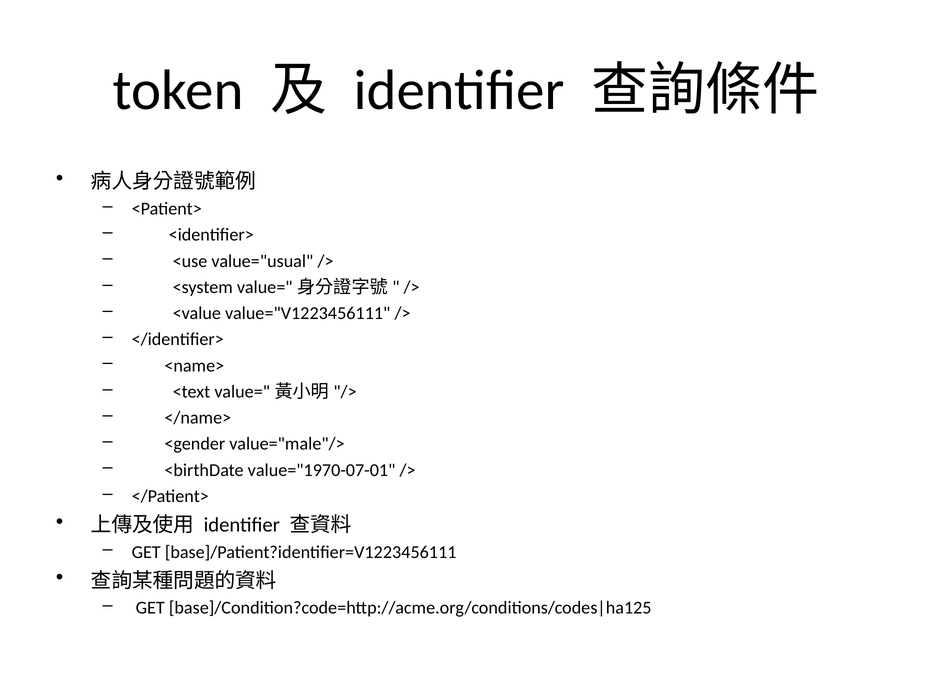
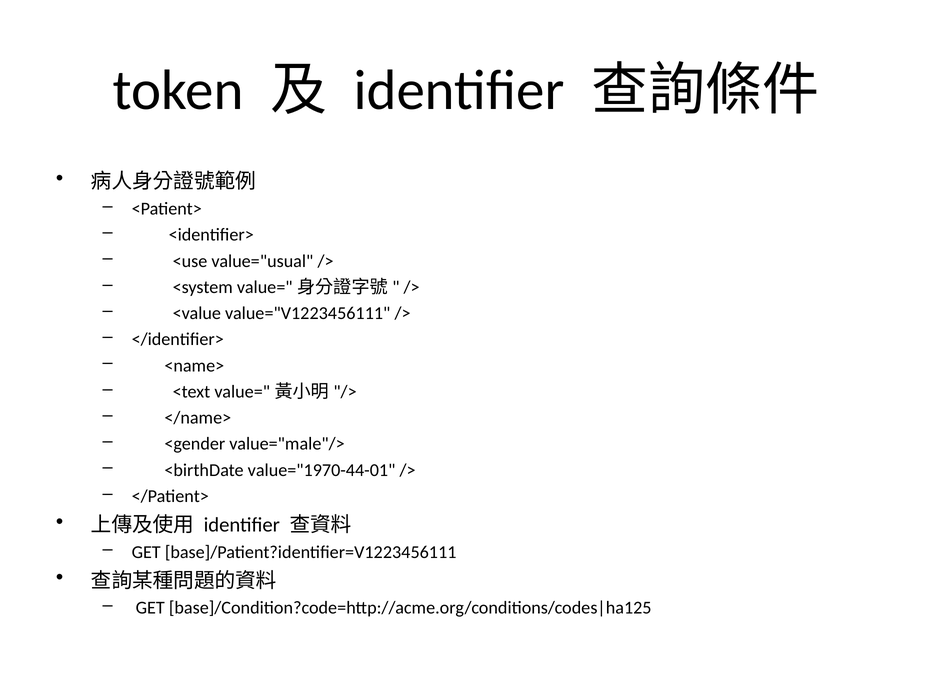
value="1970-07-01: value="1970-07-01 -> value="1970-44-01
